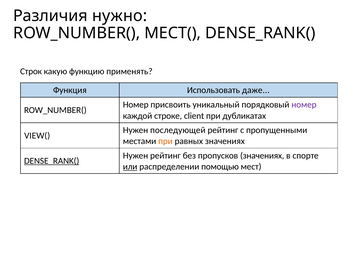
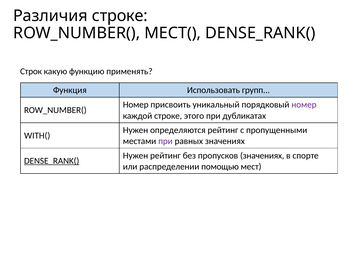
Различия нужно: нужно -> строке
даже: даже -> групп
client: client -> этого
последующей: последующей -> определяются
VIEW(: VIEW( -> WITH(
при at (165, 141) colour: orange -> purple
или underline: present -> none
